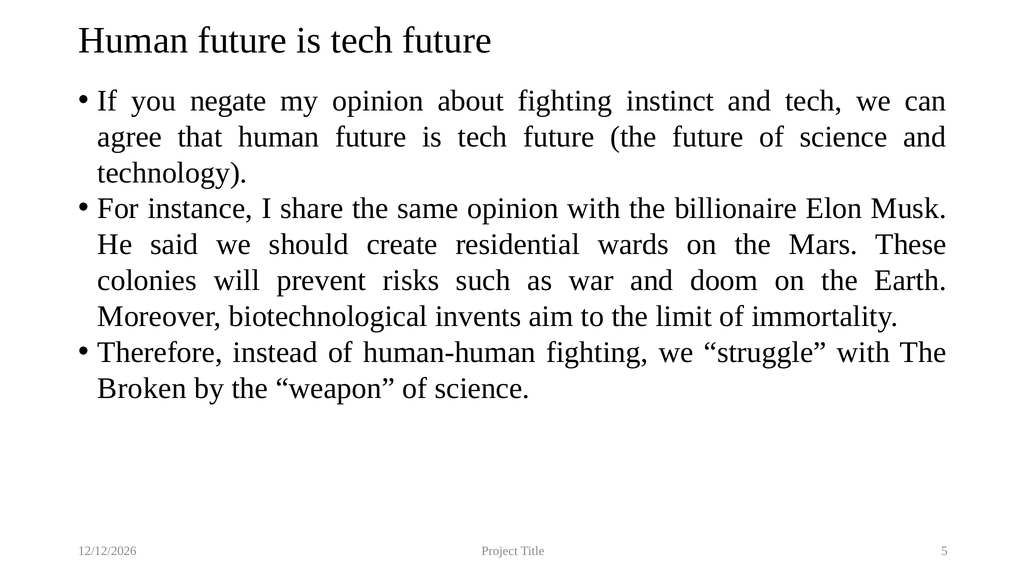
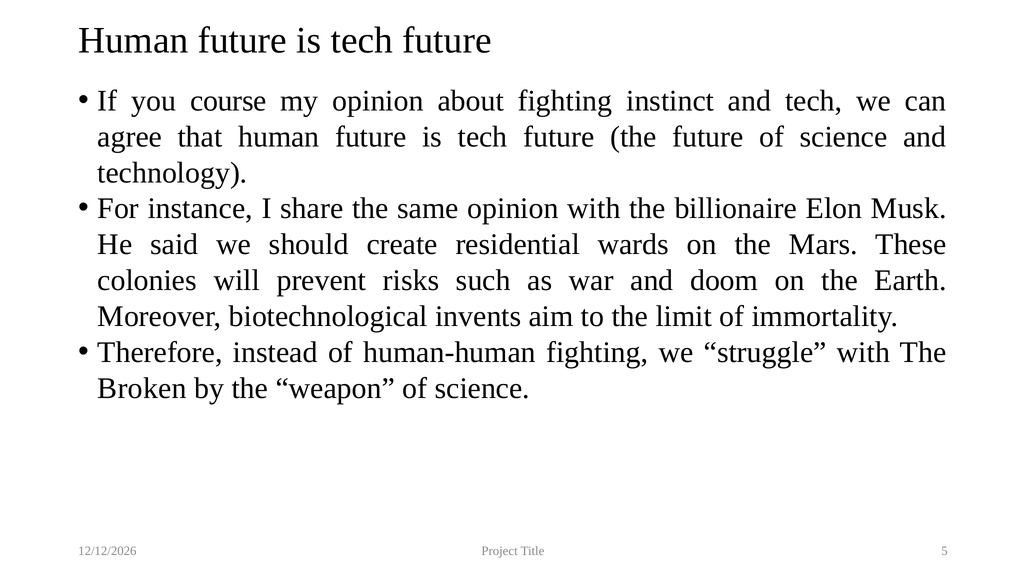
negate: negate -> course
